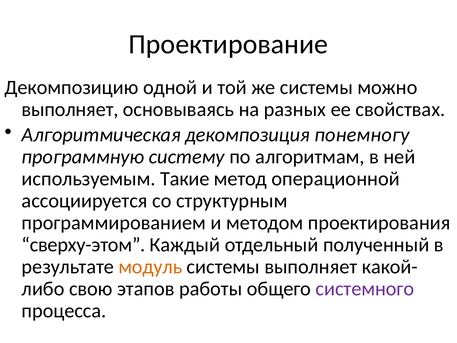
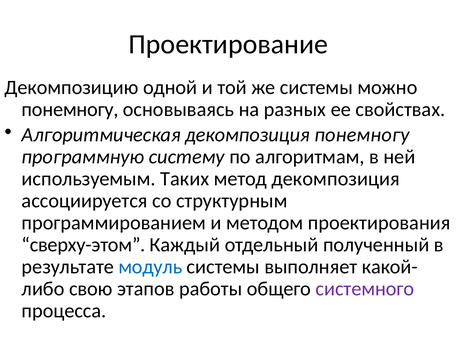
выполняет at (70, 109): выполняет -> понемногу
Такие: Такие -> Таких
метод операционной: операционной -> декомпозиция
модуль colour: orange -> blue
